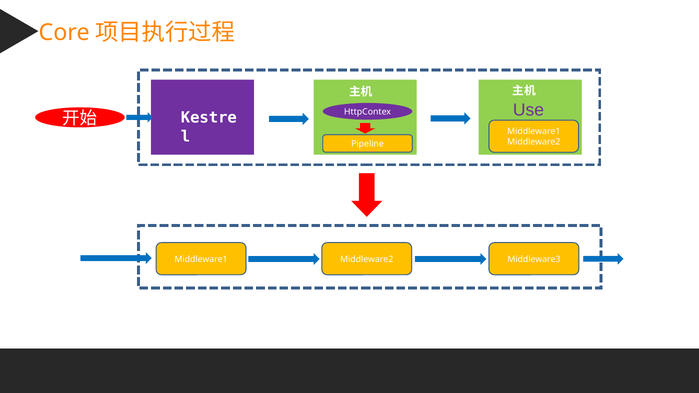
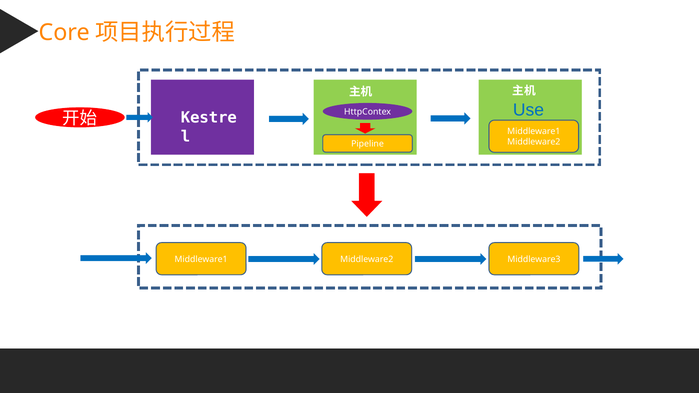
Use colour: purple -> blue
